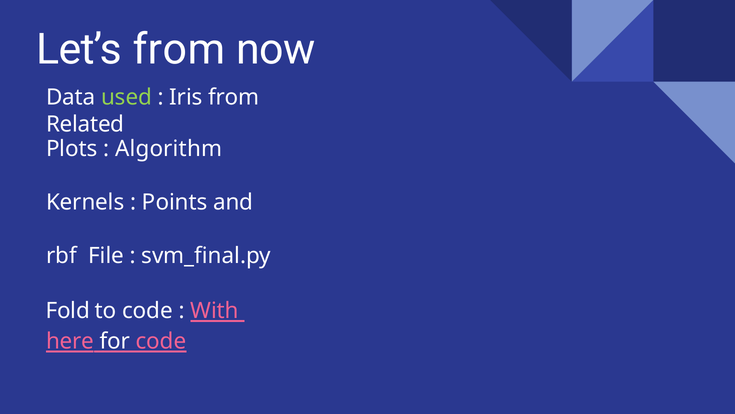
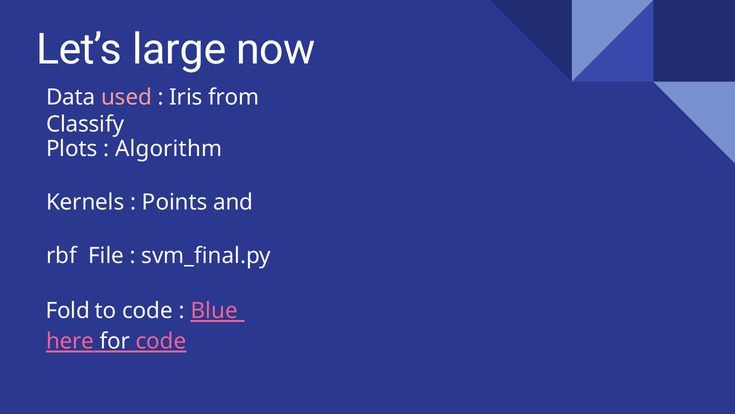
Let’s from: from -> large
used colour: light green -> pink
Related: Related -> Classify
With: With -> Blue
